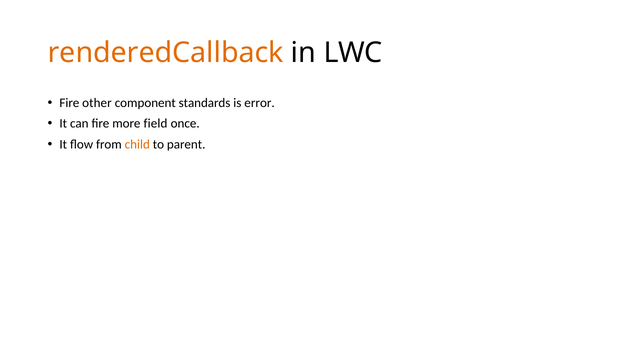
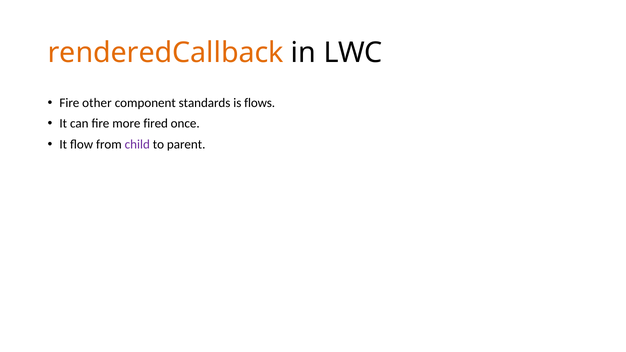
error: error -> flows
field: field -> fired
child colour: orange -> purple
